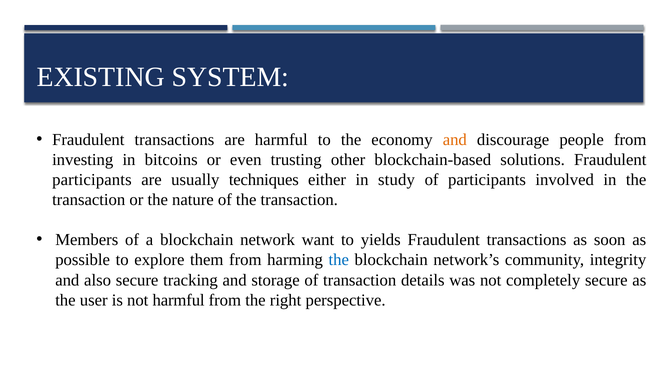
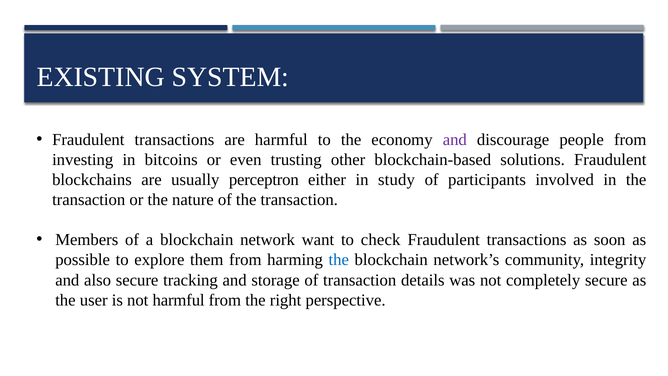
and at (455, 140) colour: orange -> purple
participants at (92, 180): participants -> blockchains
techniques: techniques -> perceptron
yields: yields -> check
